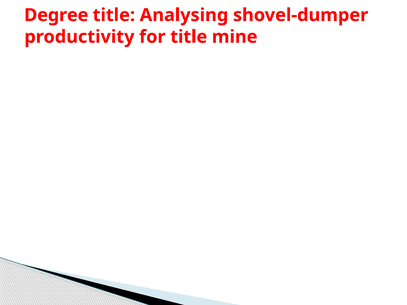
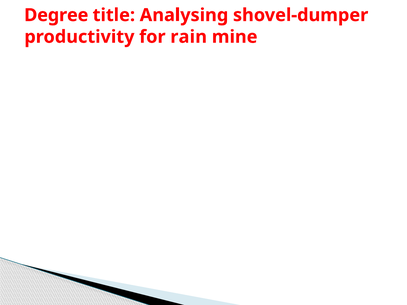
for title: title -> rain
